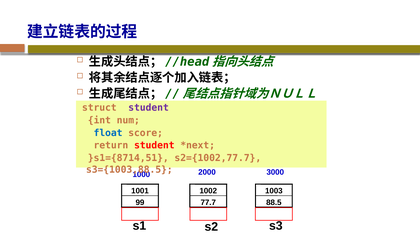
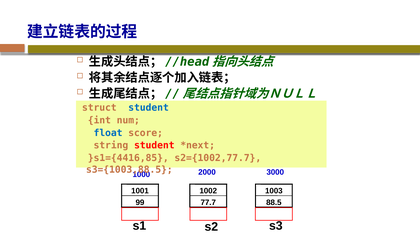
student at (149, 108) colour: purple -> blue
return: return -> string
}s1={8714,51: }s1={8714,51 -> }s1={4416,85
